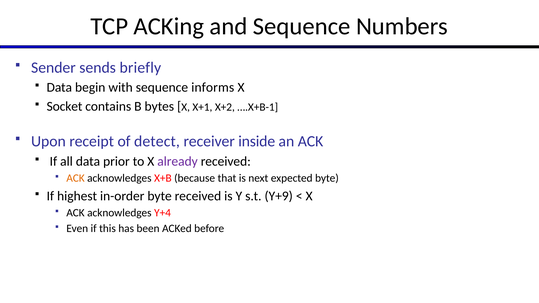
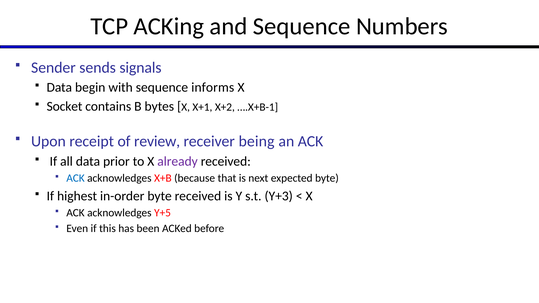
briefly: briefly -> signals
detect: detect -> review
inside: inside -> being
ACK at (76, 178) colour: orange -> blue
Y+9: Y+9 -> Y+3
Y+4: Y+4 -> Y+5
